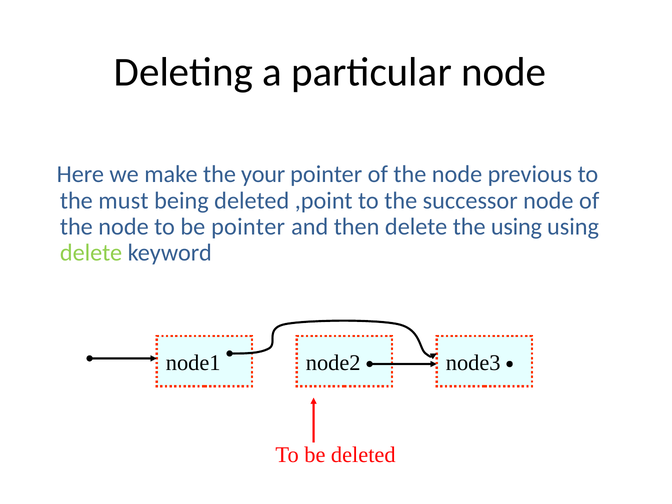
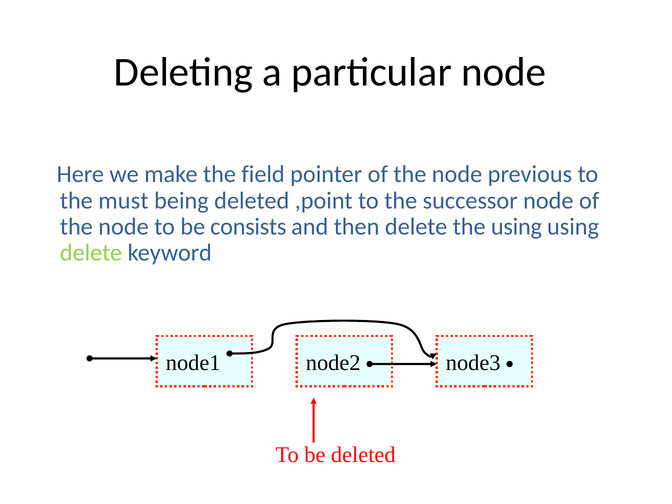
your: your -> field
be pointer: pointer -> consists
